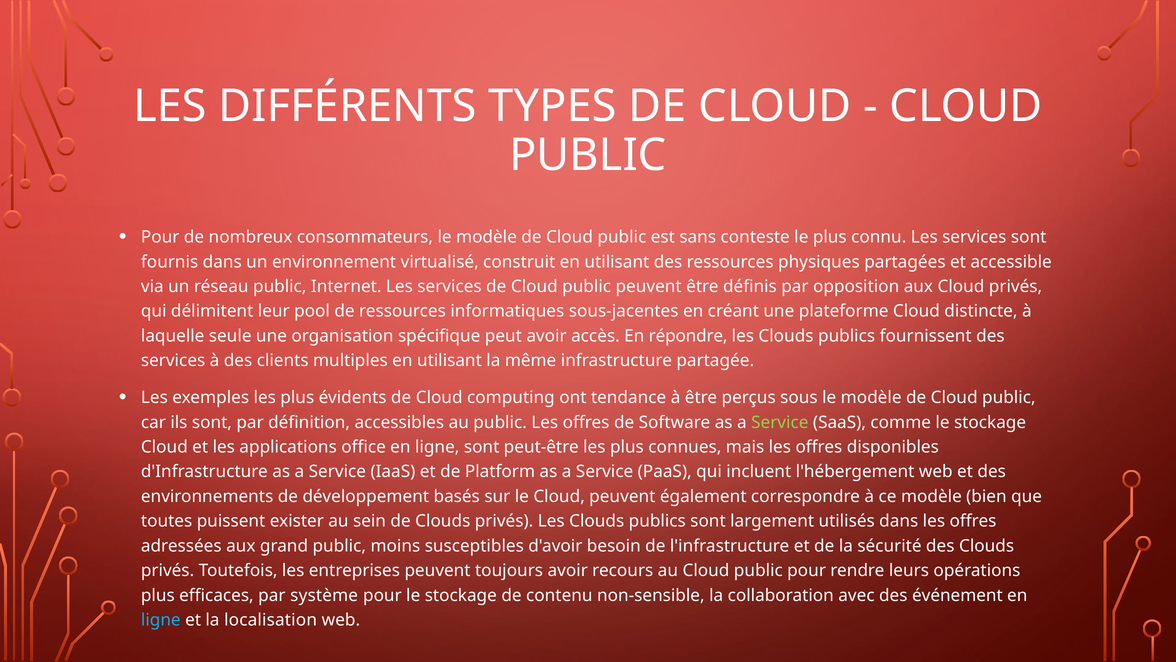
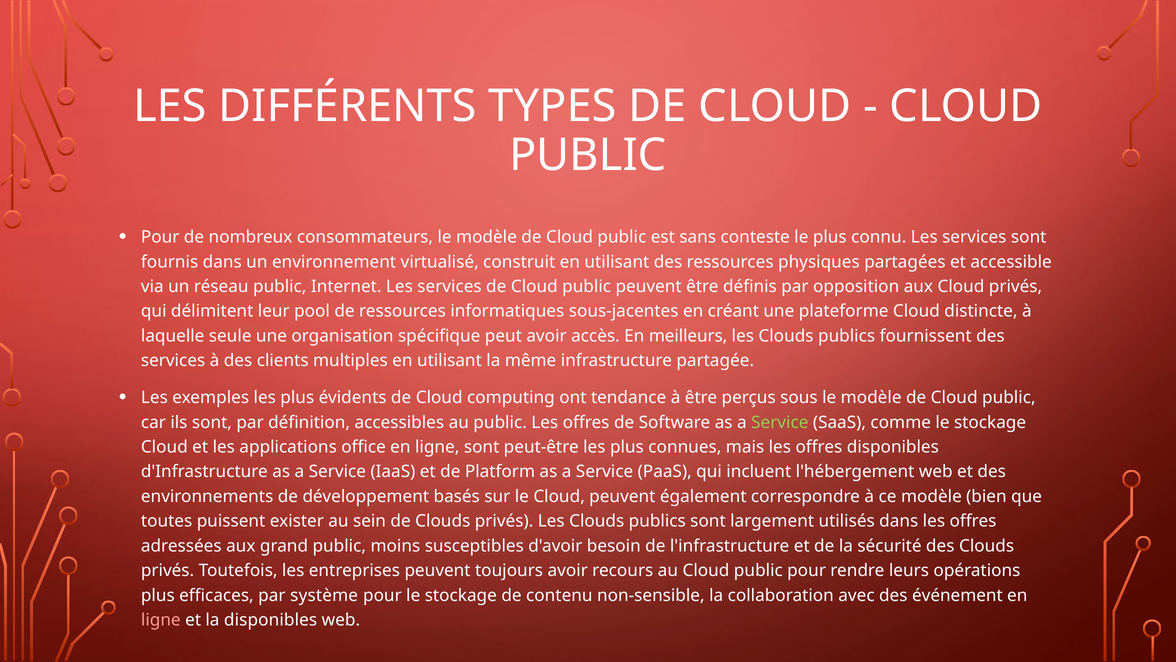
répondre: répondre -> meilleurs
ligne at (161, 620) colour: light blue -> pink
la localisation: localisation -> disponibles
